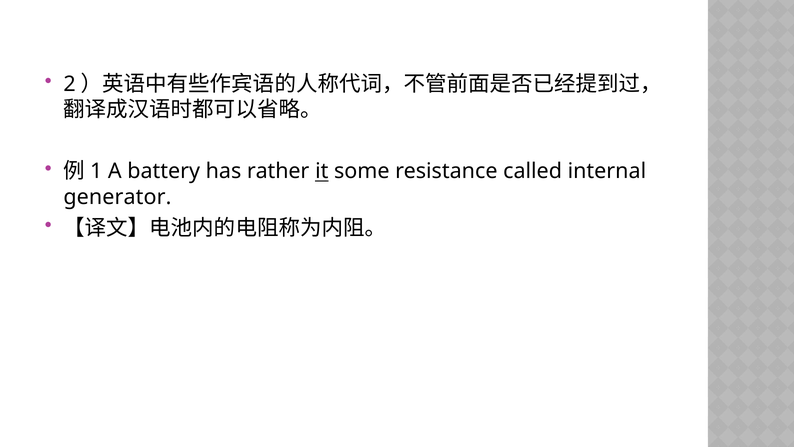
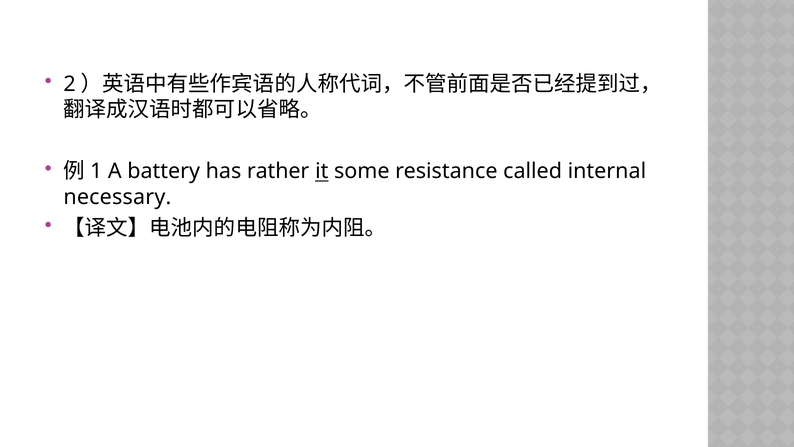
generator: generator -> necessary
